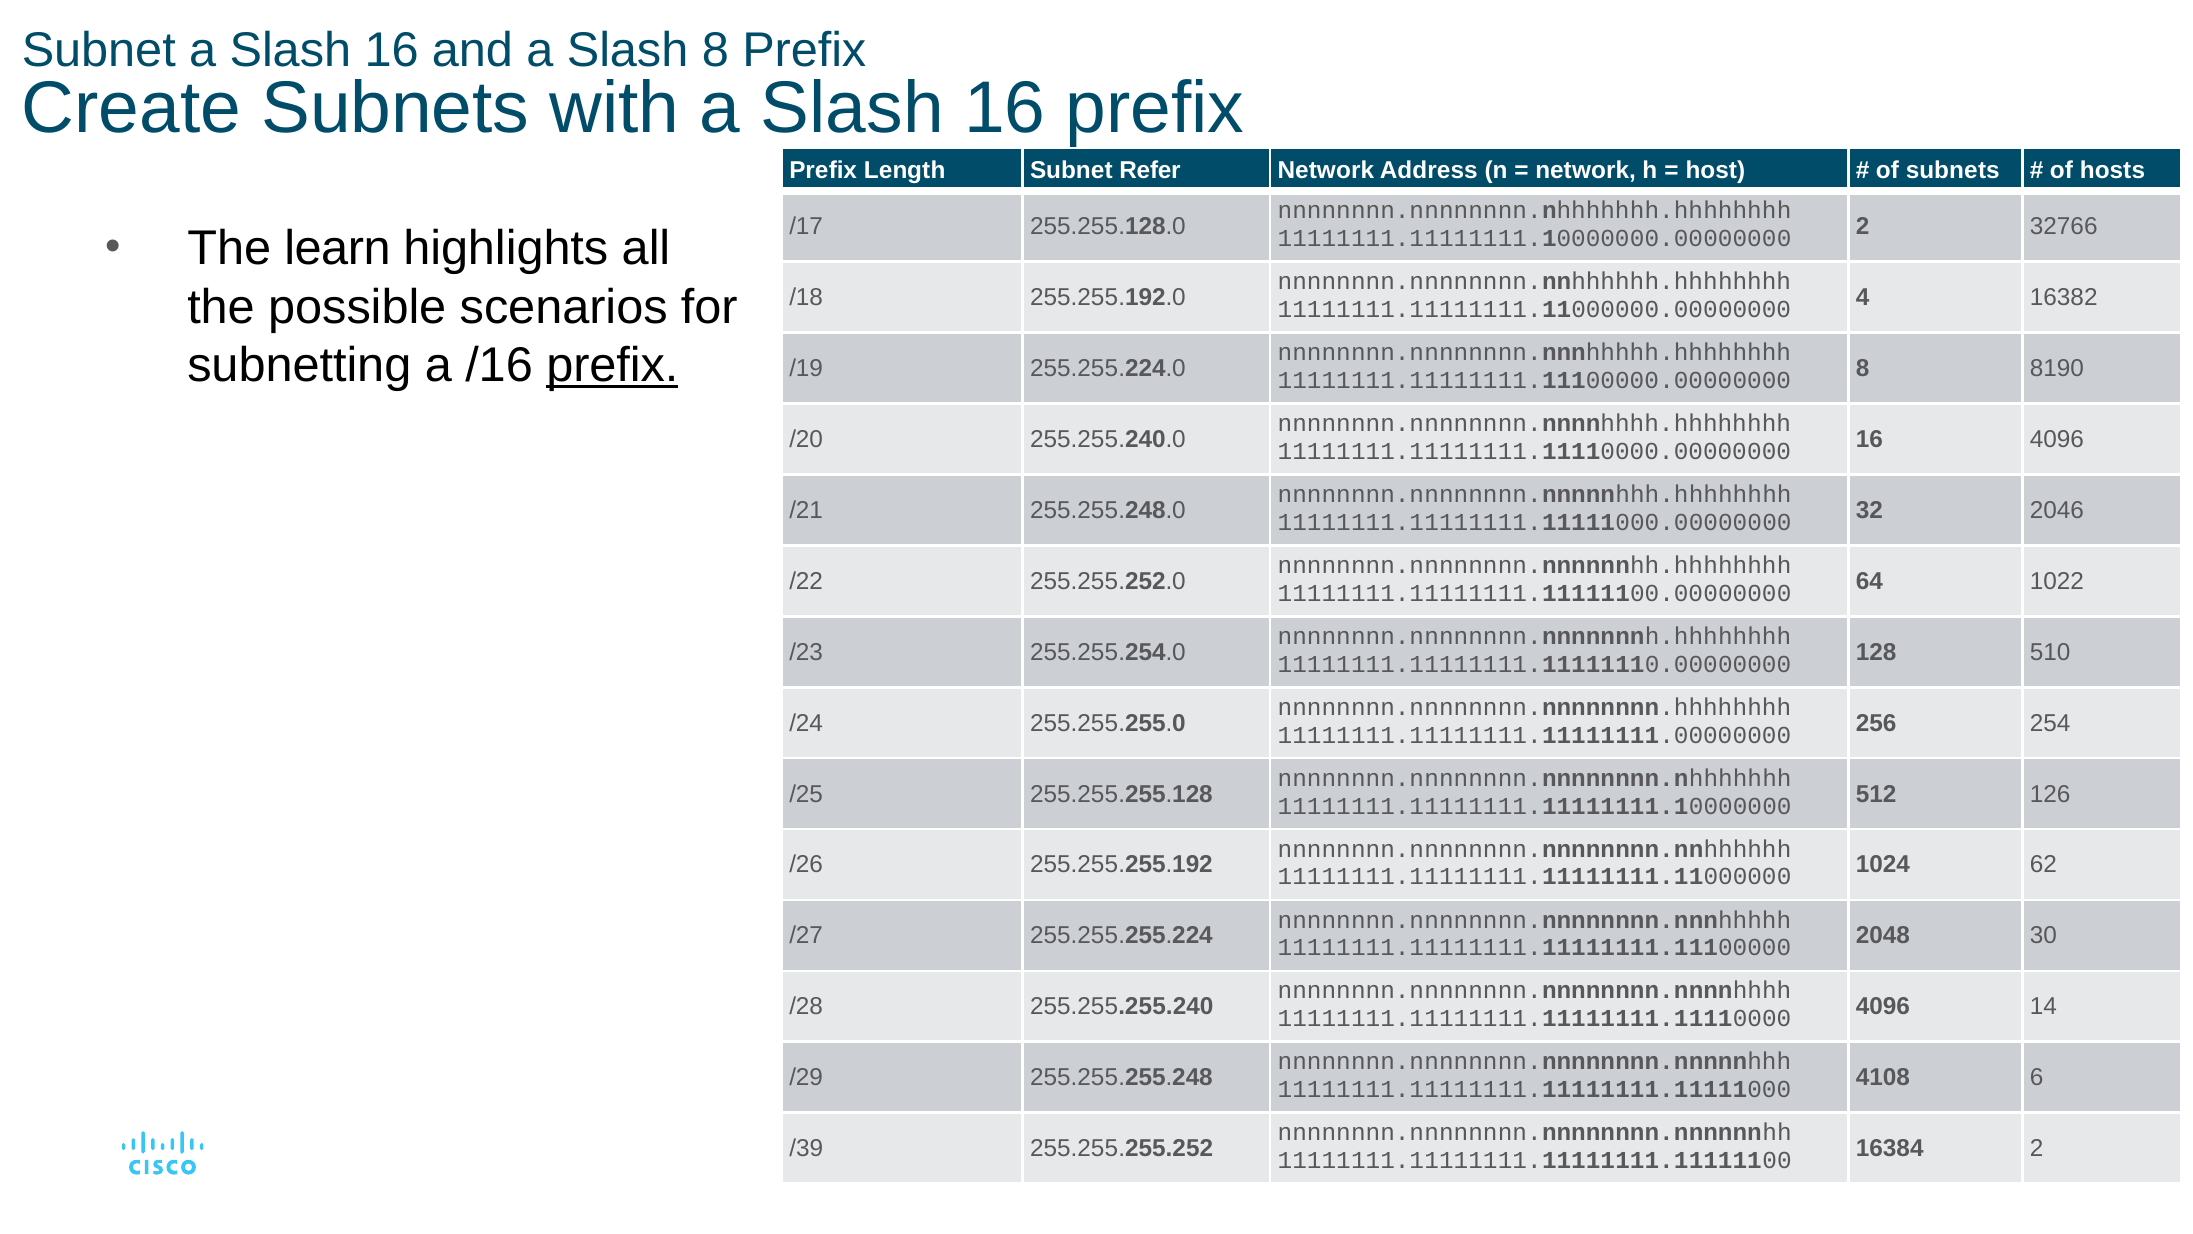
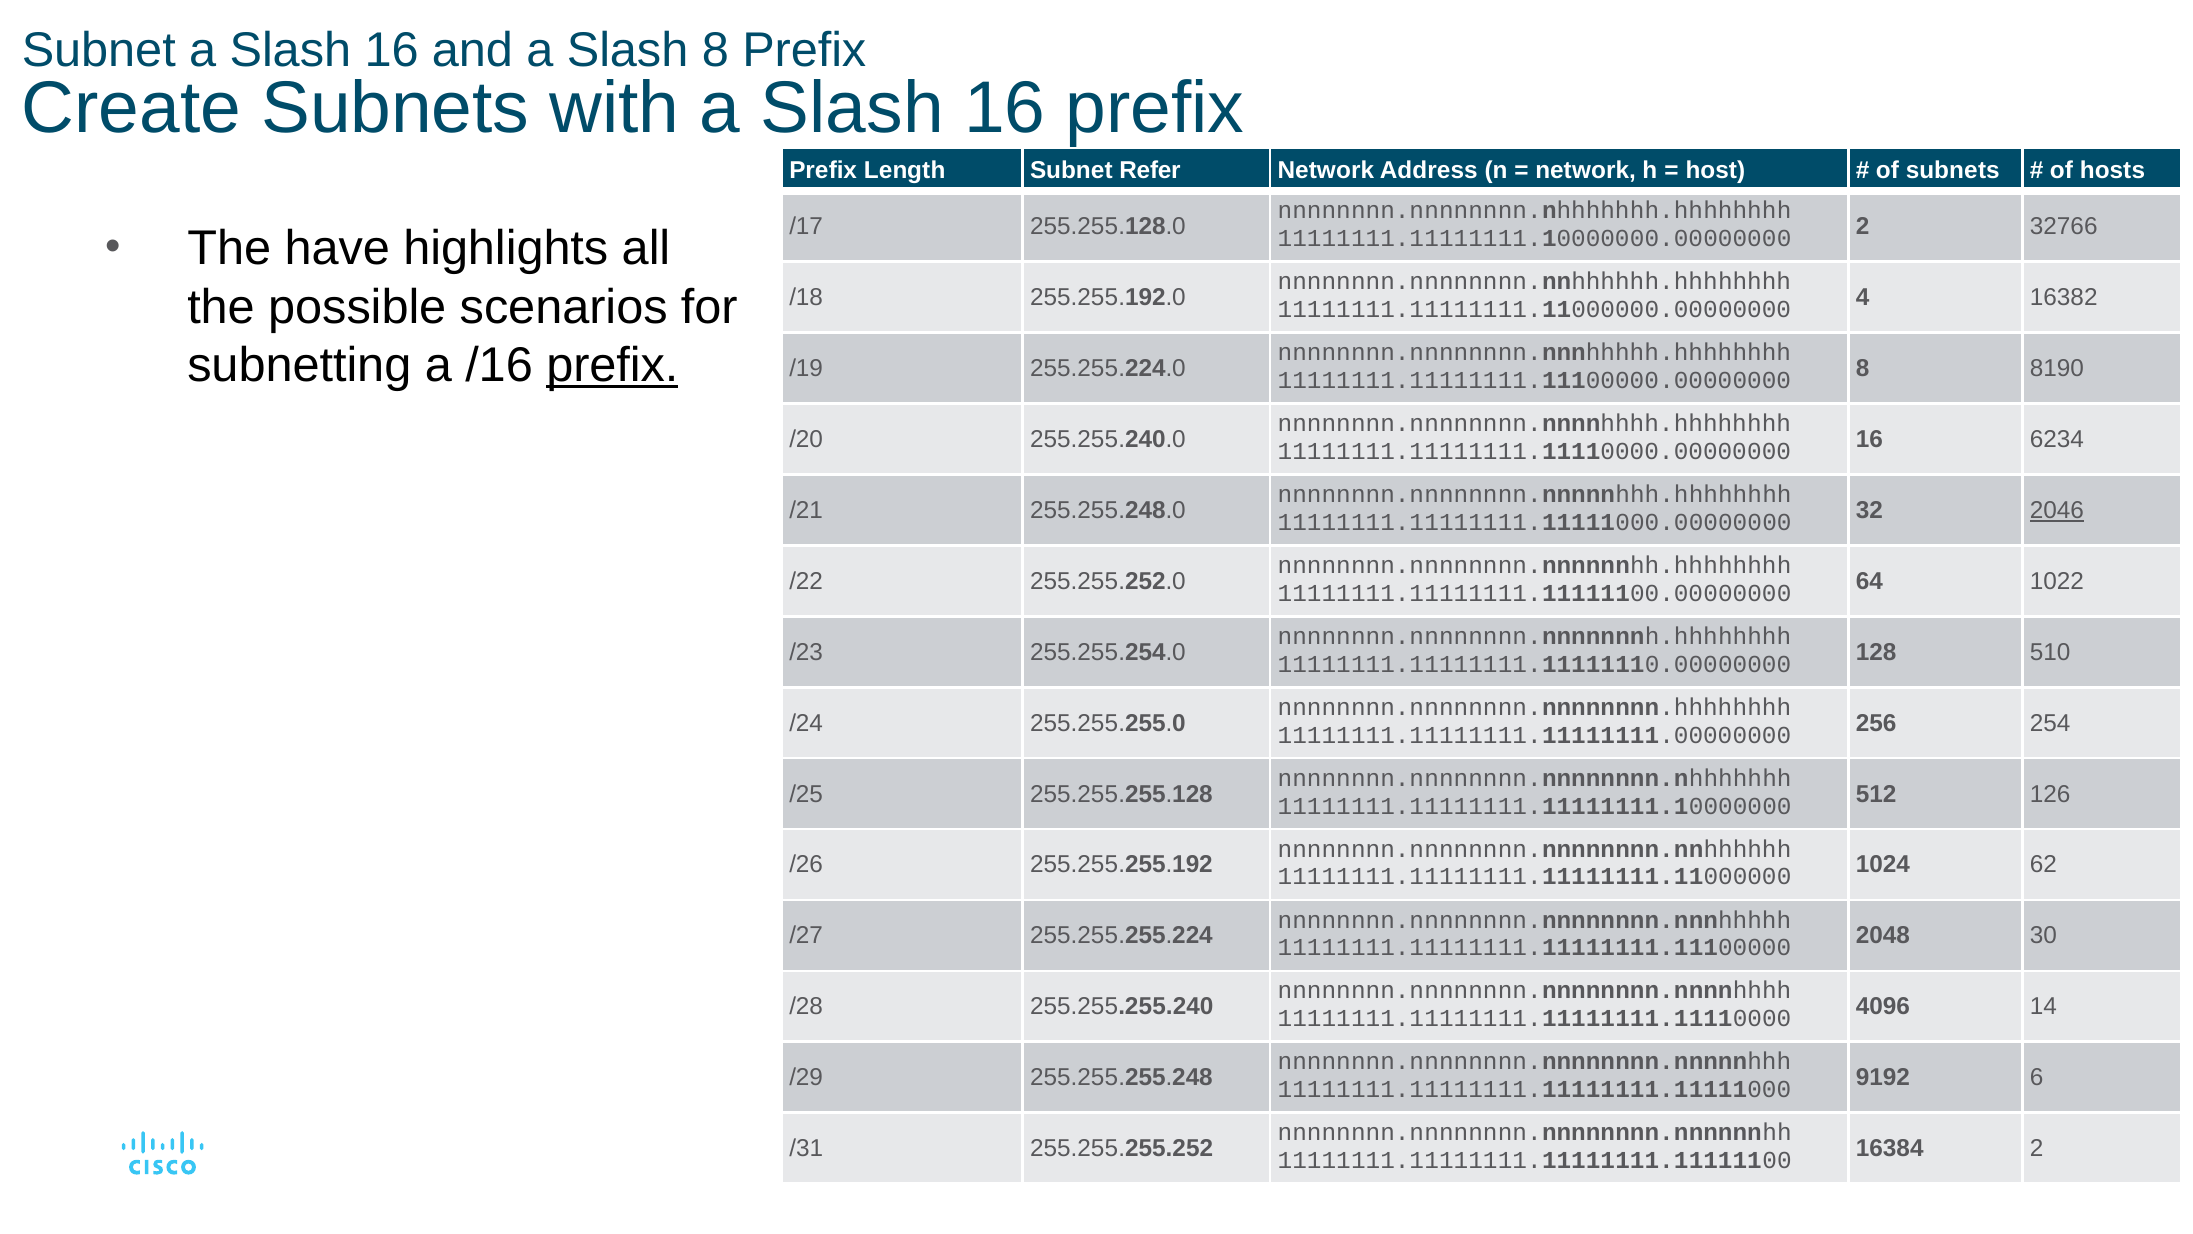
learn: learn -> have
16 4096: 4096 -> 6234
2046 underline: none -> present
4108: 4108 -> 9192
/39: /39 -> /31
